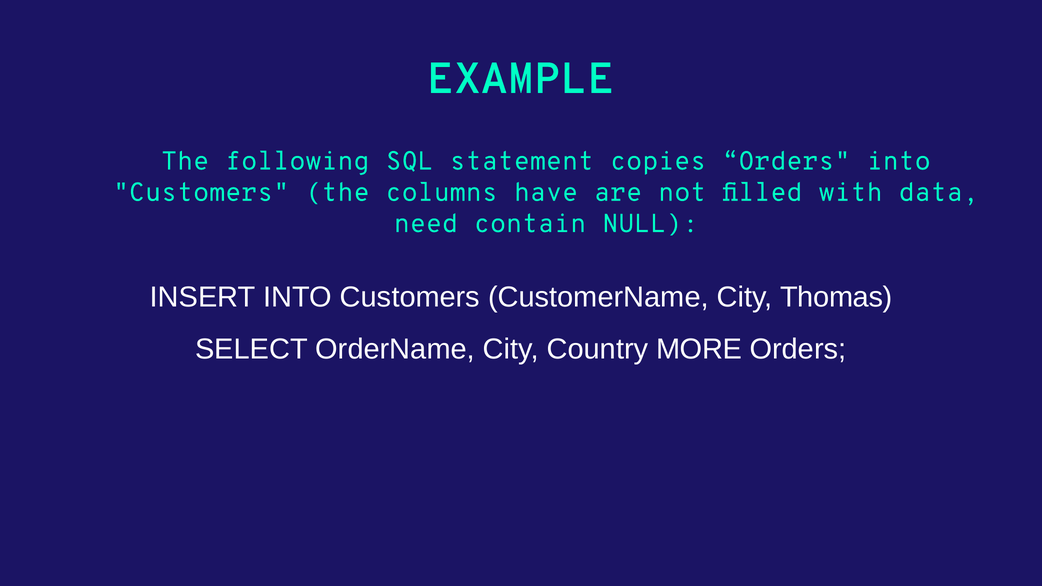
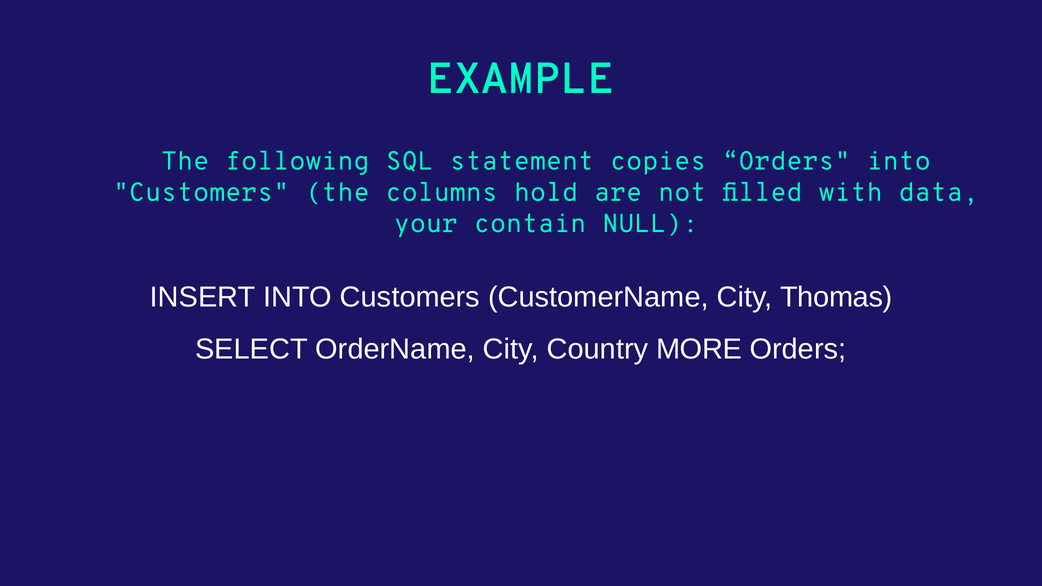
have: have -> hold
need: need -> your
